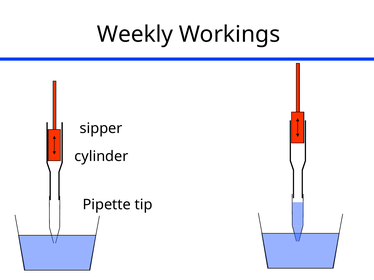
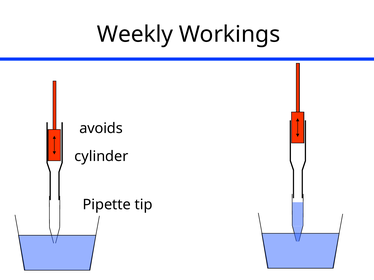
sipper: sipper -> avoids
